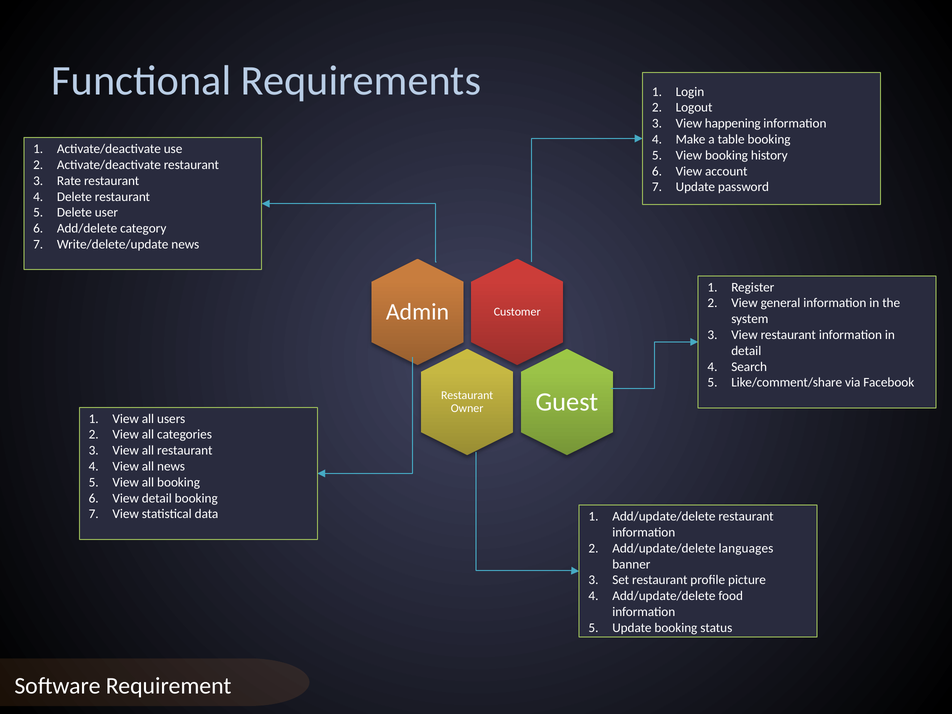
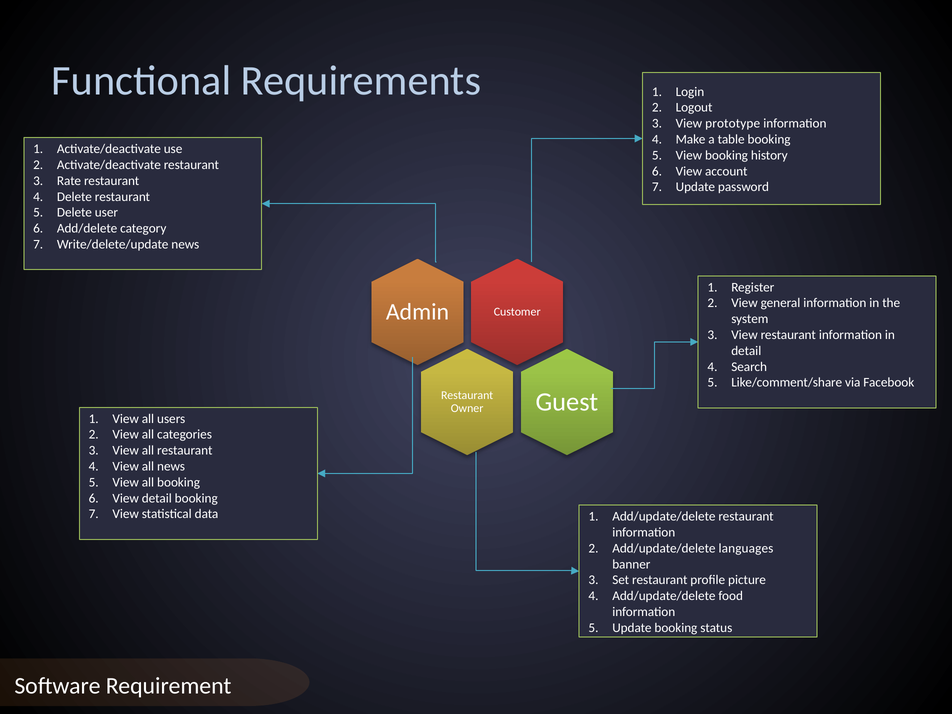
happening: happening -> prototype
